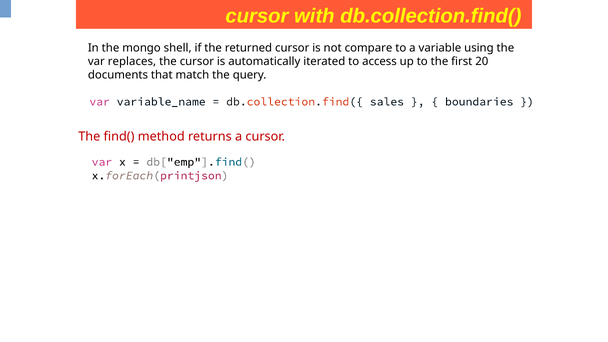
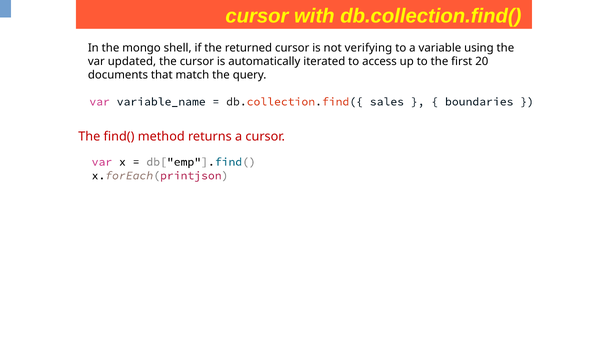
compare: compare -> verifying
replaces: replaces -> updated
